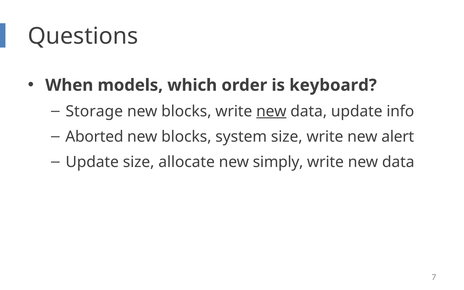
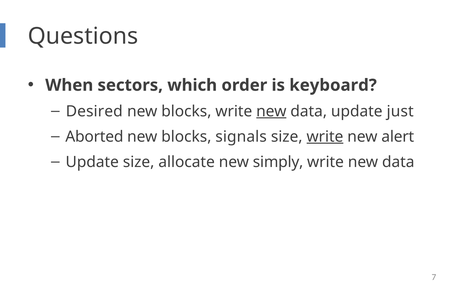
models: models -> sectors
Storage: Storage -> Desired
info: info -> just
system: system -> signals
write at (325, 137) underline: none -> present
